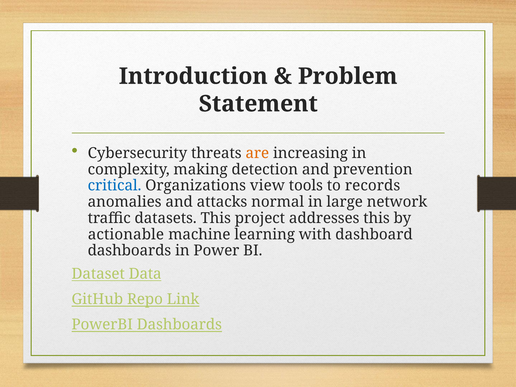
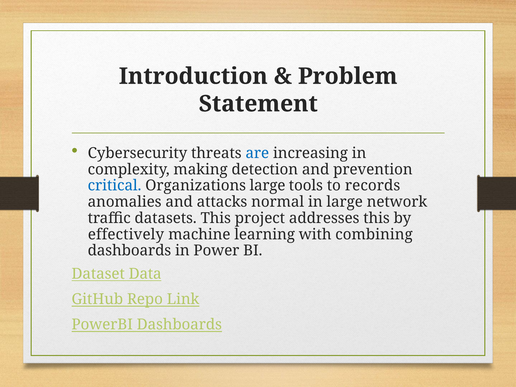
are colour: orange -> blue
Organizations view: view -> large
actionable: actionable -> effectively
dashboard: dashboard -> combining
